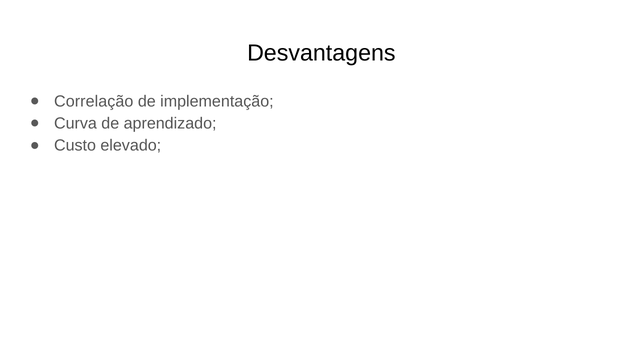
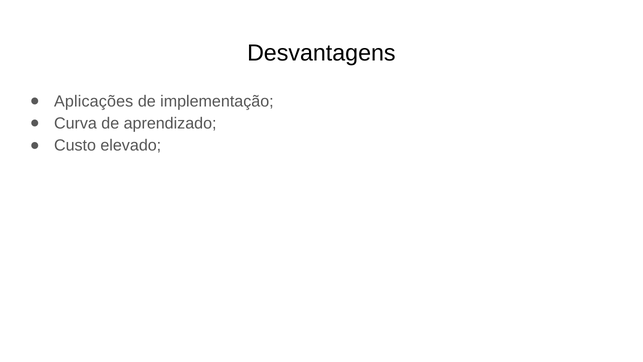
Correlação: Correlação -> Aplicações
